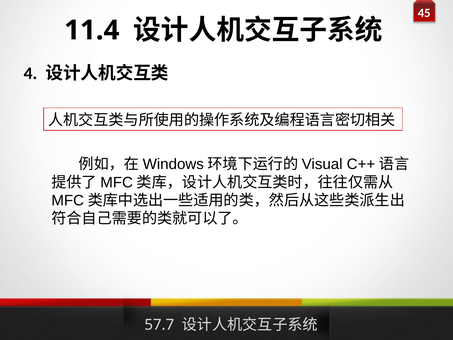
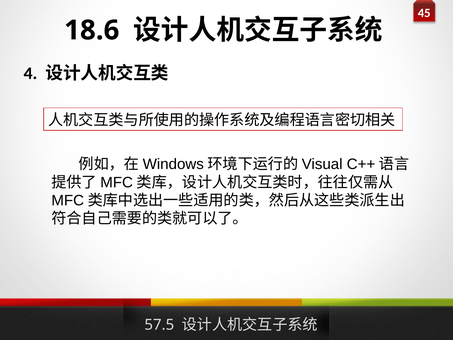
11.4: 11.4 -> 18.6
57.7: 57.7 -> 57.5
